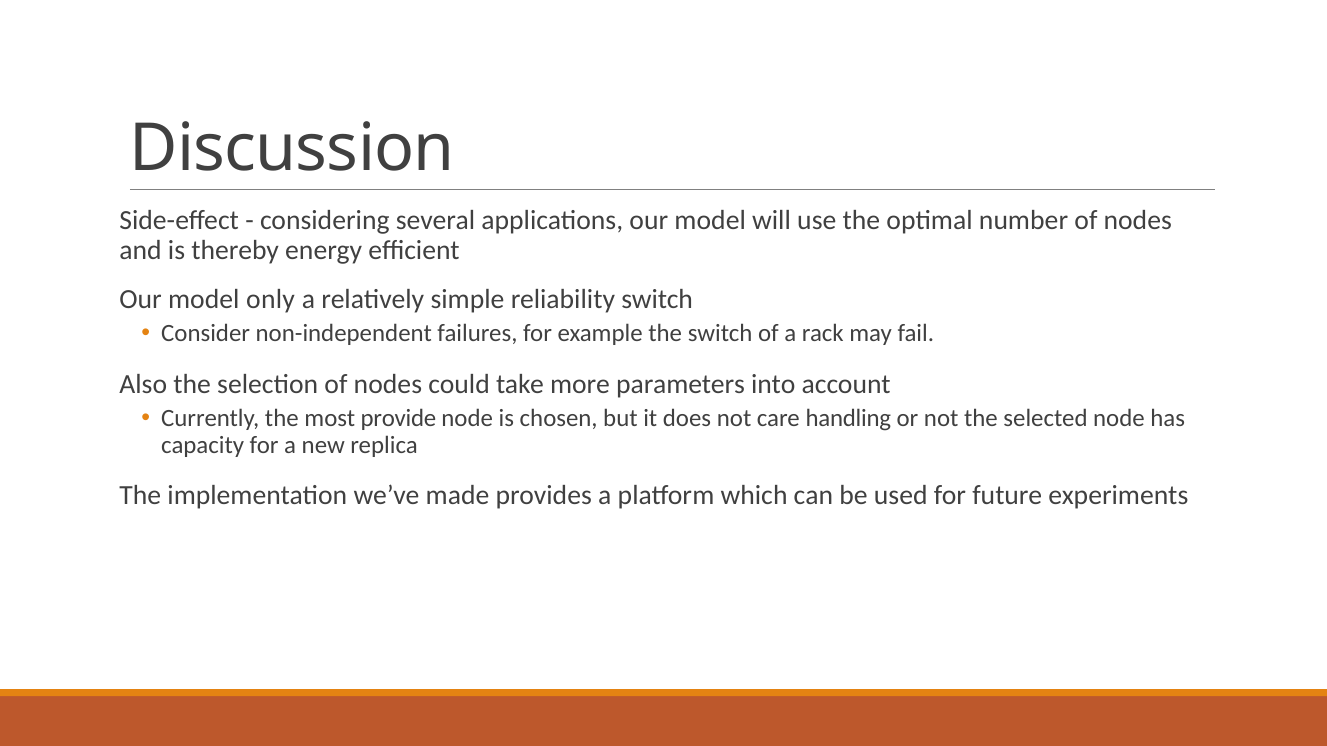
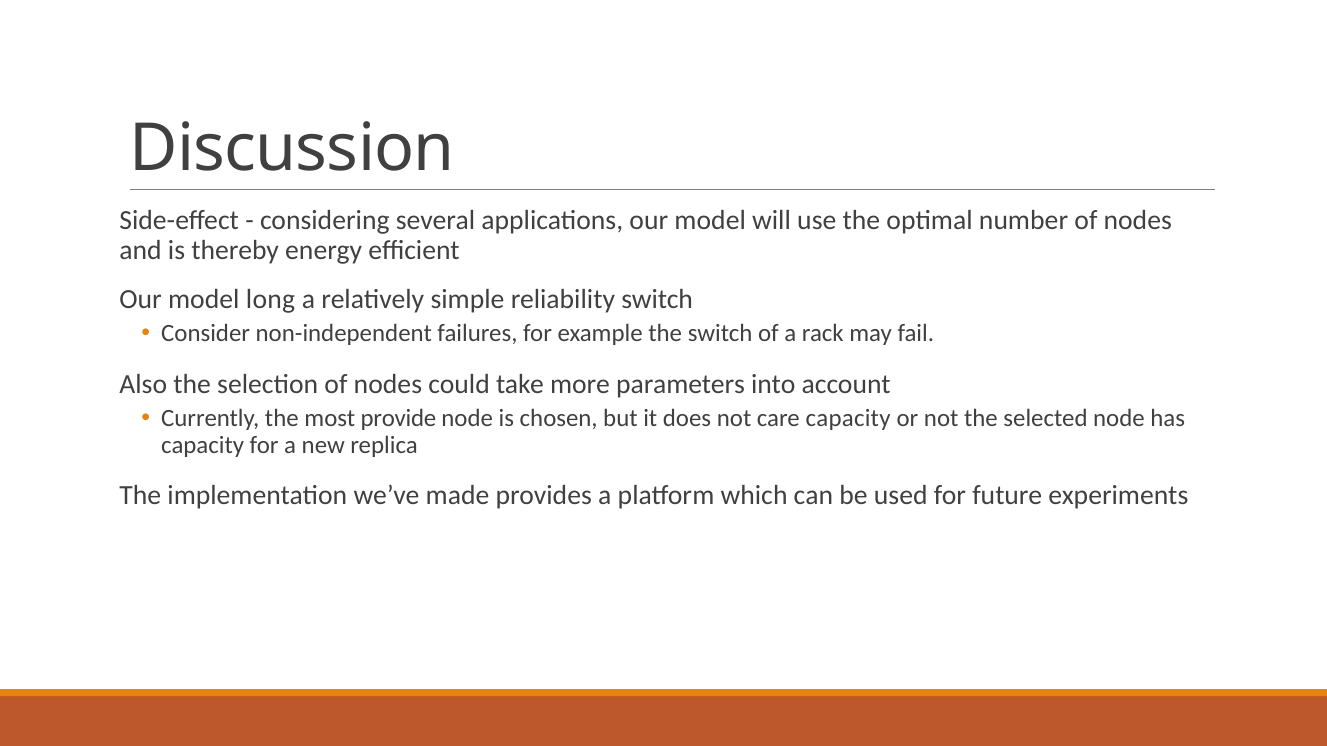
only: only -> long
care handling: handling -> capacity
